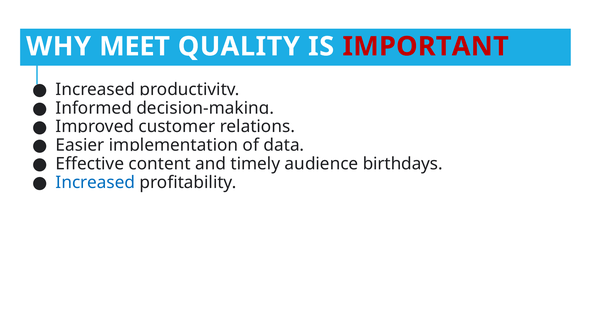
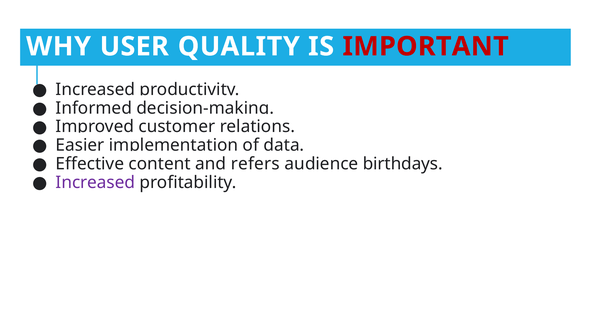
MEET: MEET -> USER
timely: timely -> refers
Increased at (95, 183) colour: blue -> purple
